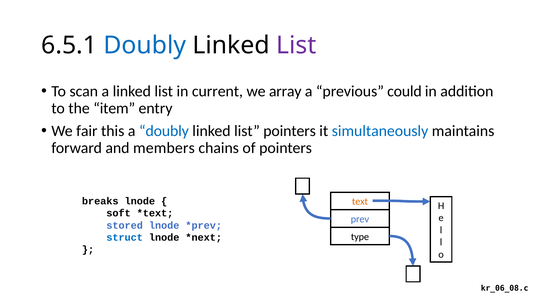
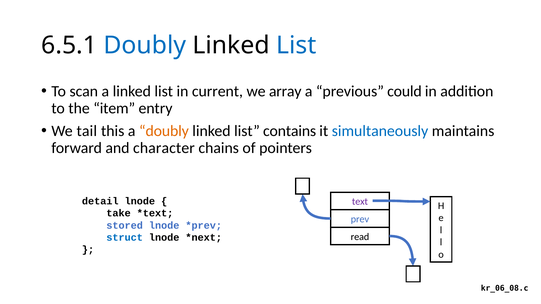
List at (296, 45) colour: purple -> blue
fair: fair -> tail
doubly at (164, 131) colour: blue -> orange
list pointers: pointers -> contains
members: members -> character
breaks: breaks -> detail
text colour: orange -> purple
soft: soft -> take
type: type -> read
